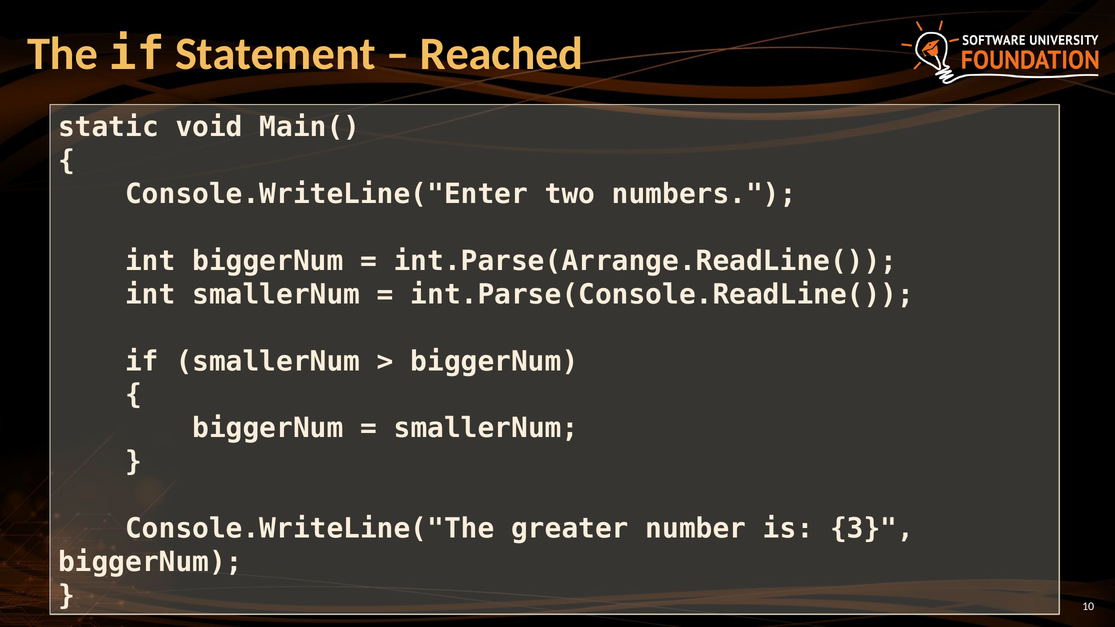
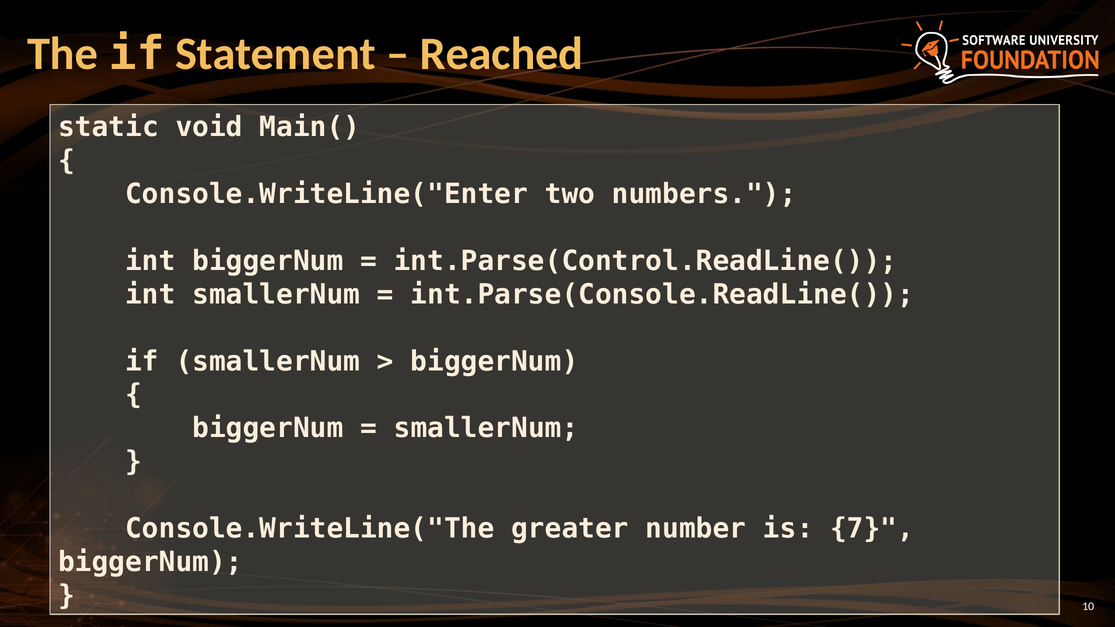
int.Parse(Arrange.ReadLine(: int.Parse(Arrange.ReadLine( -> int.Parse(Control.ReadLine(
3: 3 -> 7
